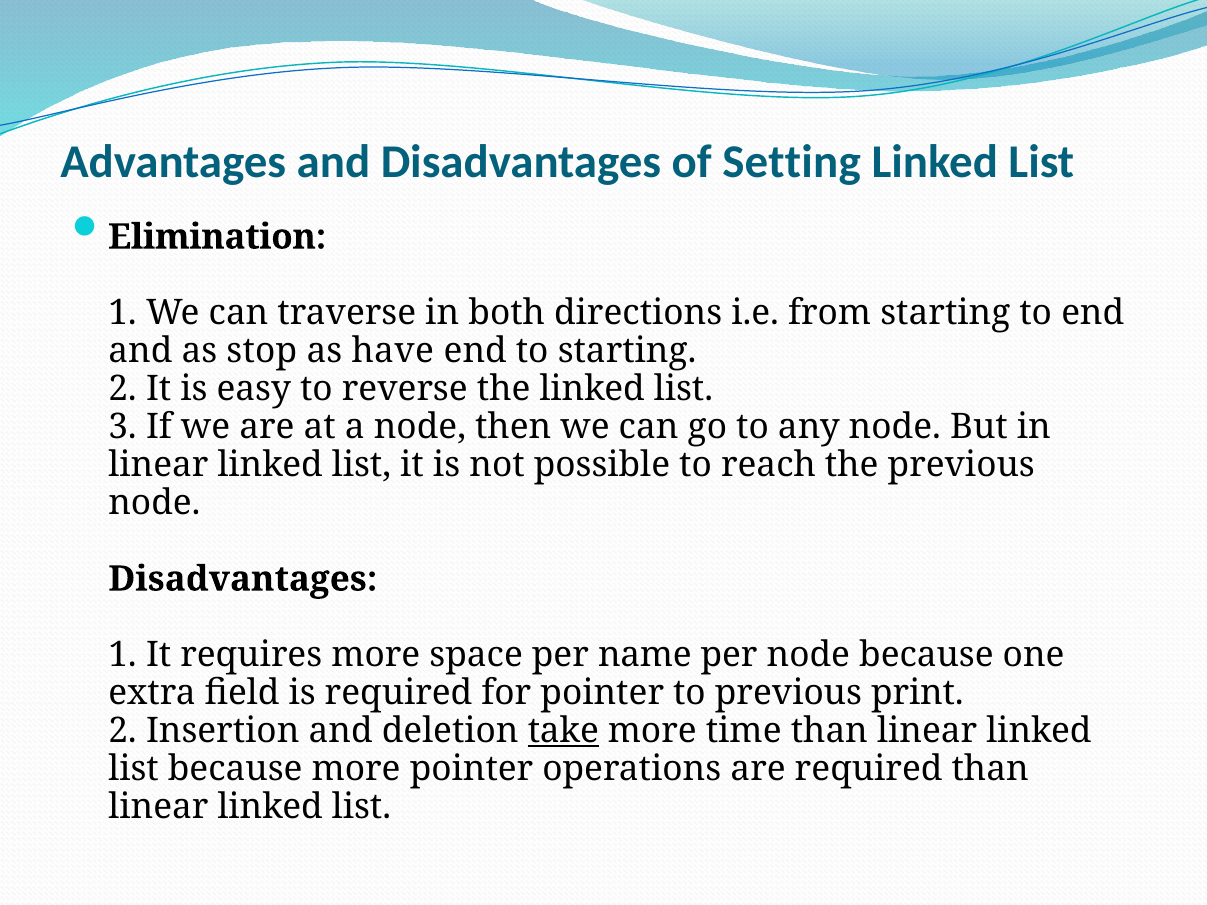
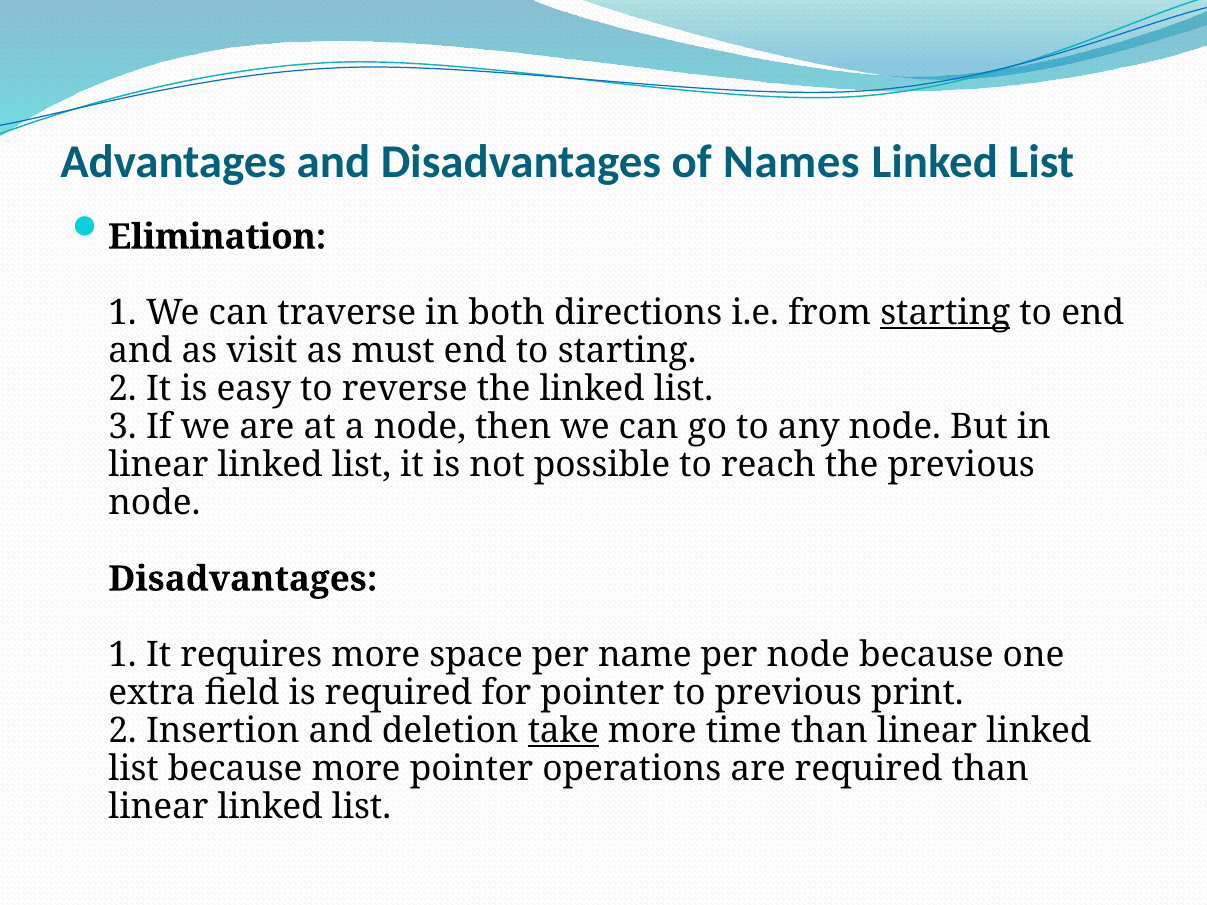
Setting: Setting -> Names
starting at (945, 313) underline: none -> present
stop: stop -> visit
have: have -> must
